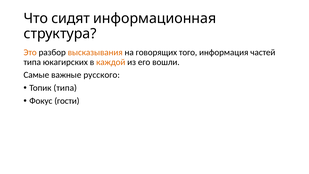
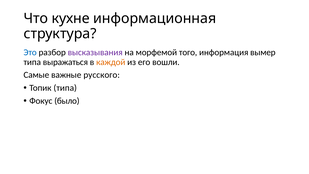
сидят: сидят -> кухне
Это colour: orange -> blue
высказывания colour: orange -> purple
говорящих: говорящих -> морфемой
частей: частей -> вымер
юкагирских: юкагирских -> выражаться
гости: гости -> было
